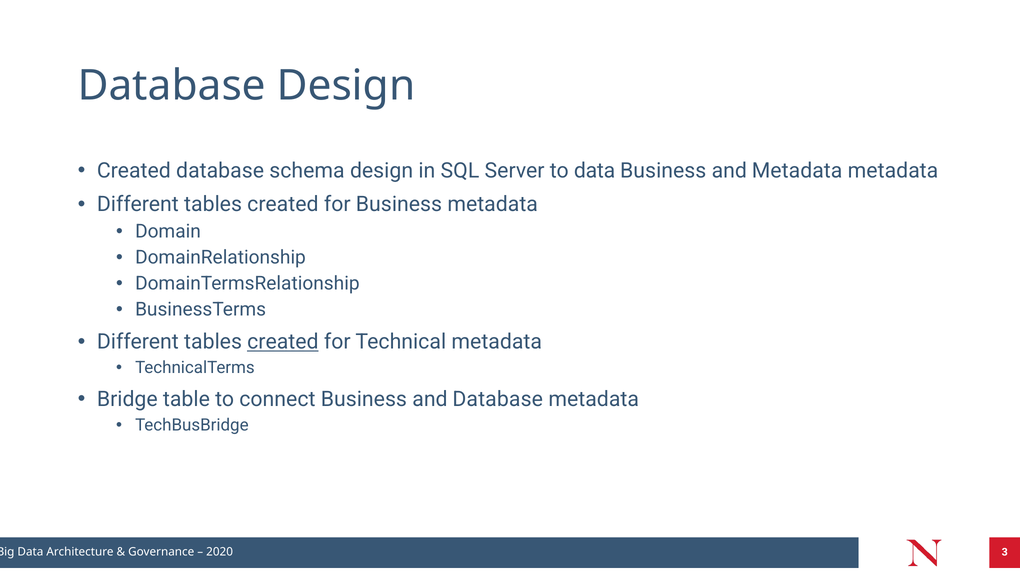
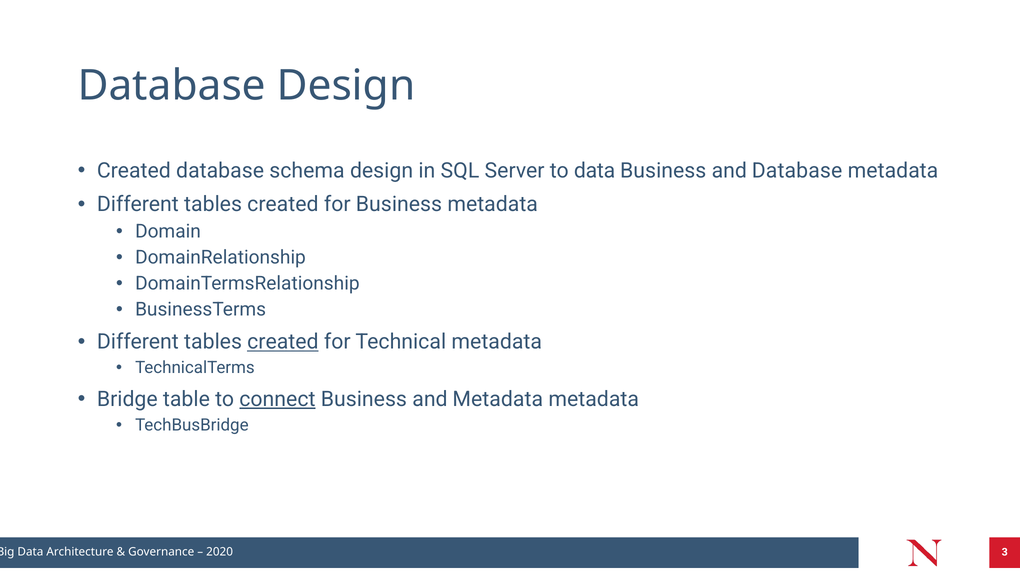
and Metadata: Metadata -> Database
connect underline: none -> present
and Database: Database -> Metadata
